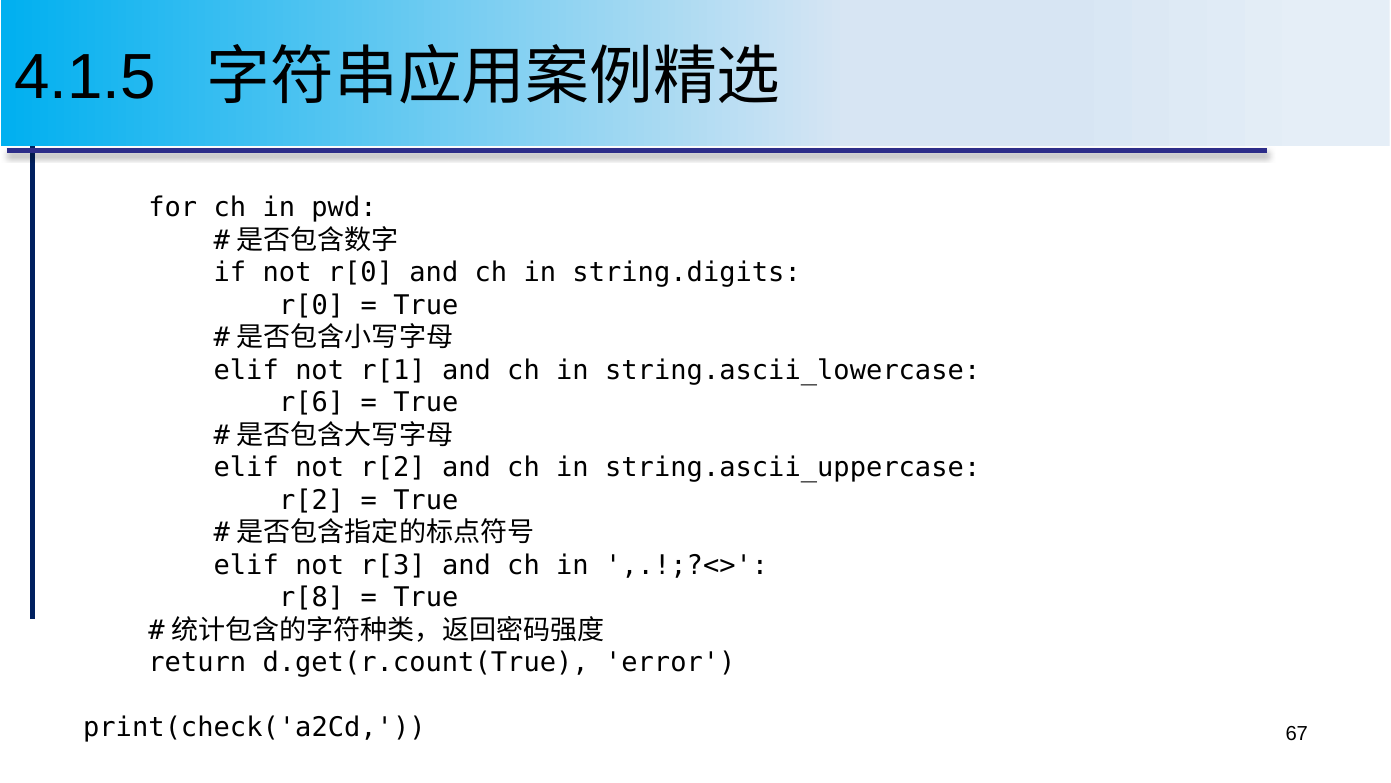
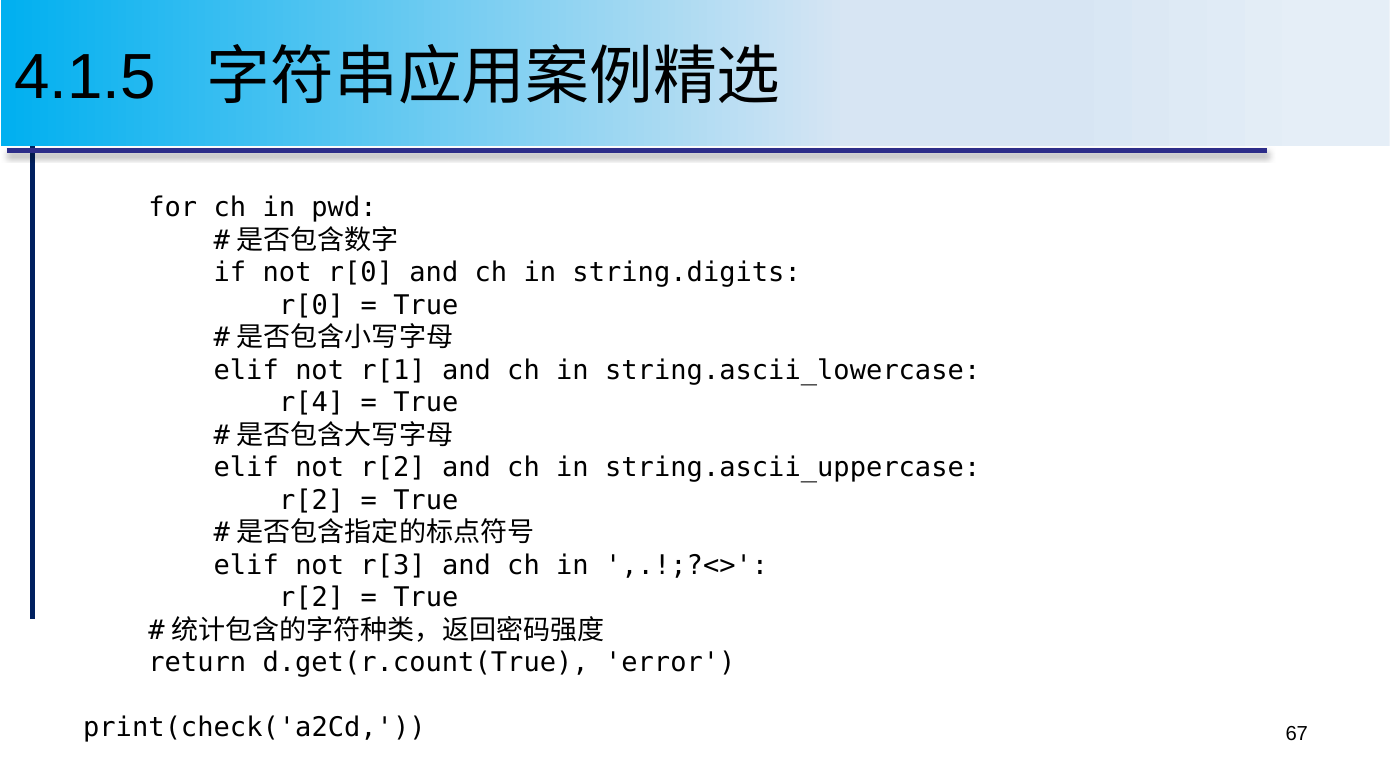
r[6: r[6 -> r[4
r[8 at (312, 597): r[8 -> r[2
